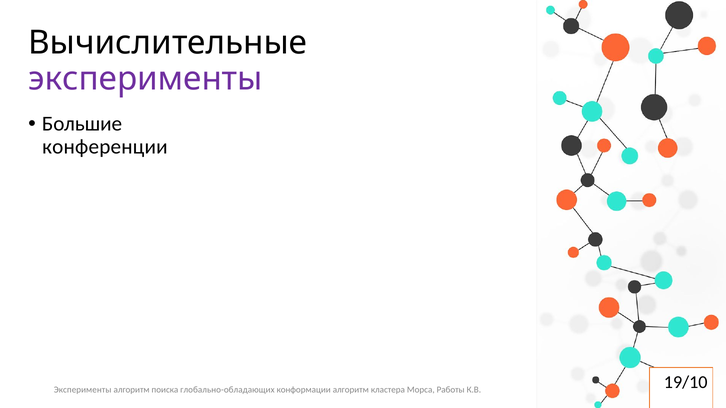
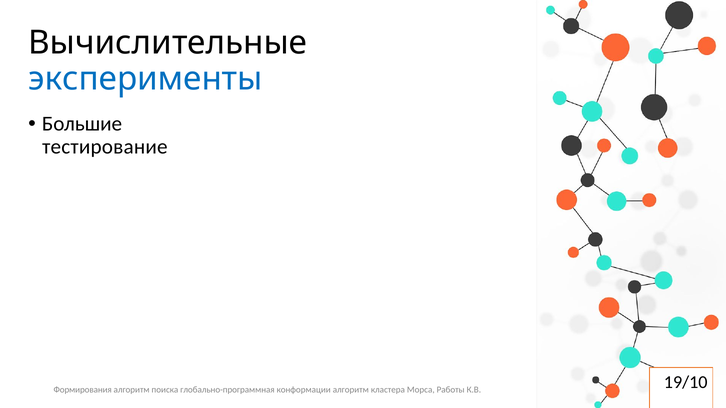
эксперименты at (146, 79) colour: purple -> blue
конференции: конференции -> тестирование
Эксперименты at (83, 390): Эксперименты -> Формирования
глобально-обладающих: глобально-обладающих -> глобально-программная
